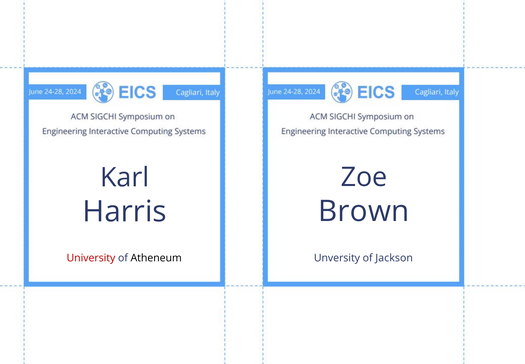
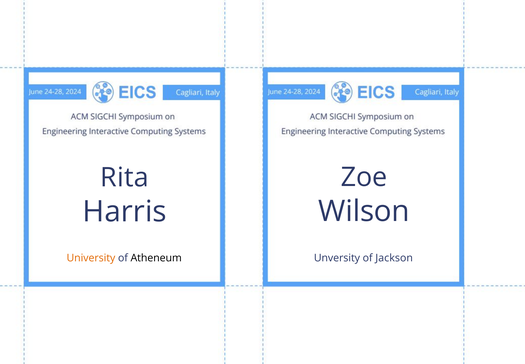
Karl: Karl -> Rita
Brown: Brown -> Wilson
University colour: red -> orange
